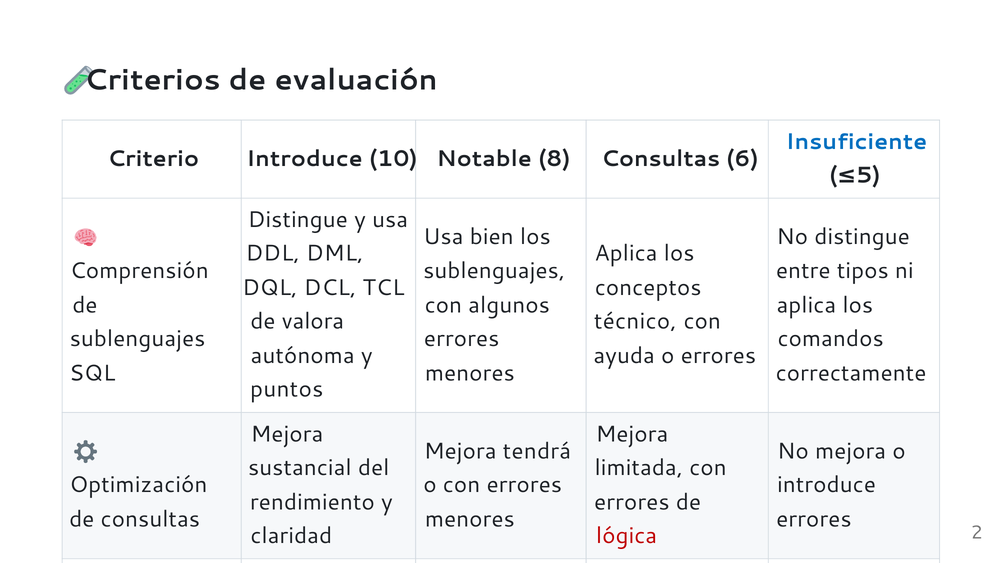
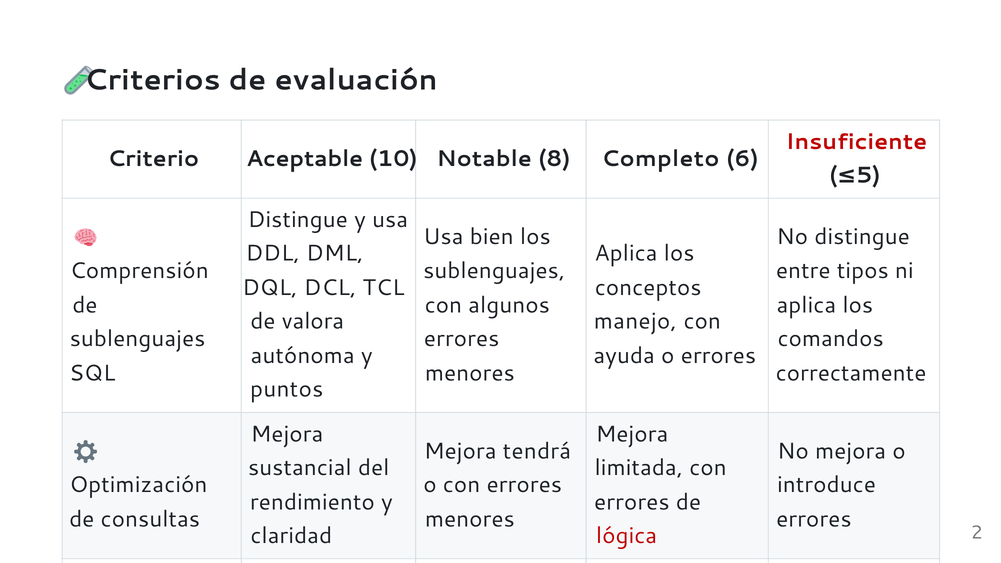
Insuficiente colour: blue -> red
Criterio Introduce: Introduce -> Aceptable
8 Consultas: Consultas -> Completo
técnico: técnico -> manejo
